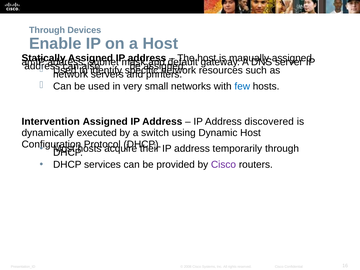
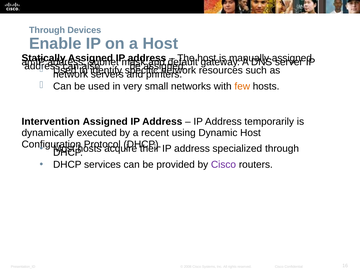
few colour: blue -> orange
discovered: discovered -> temporarily
switch: switch -> recent
temporarily: temporarily -> specialized
